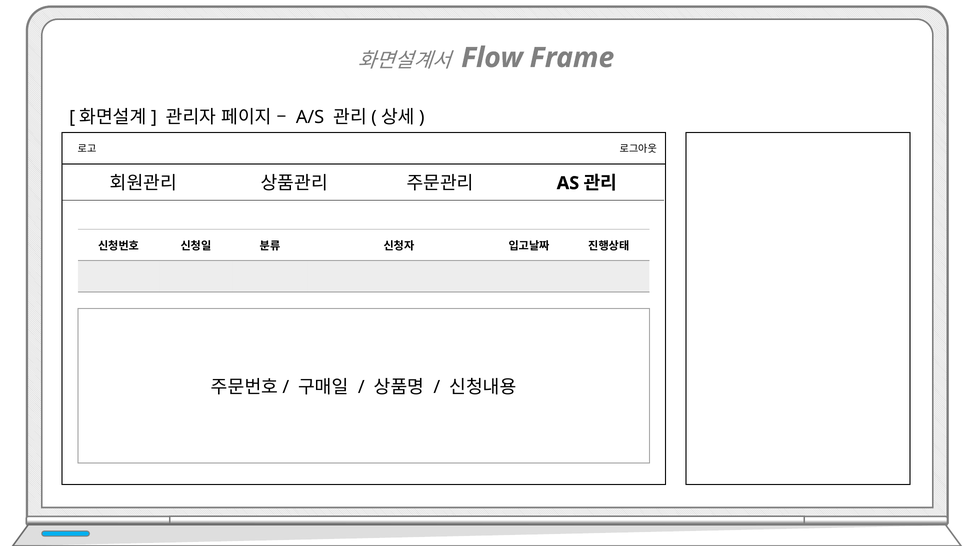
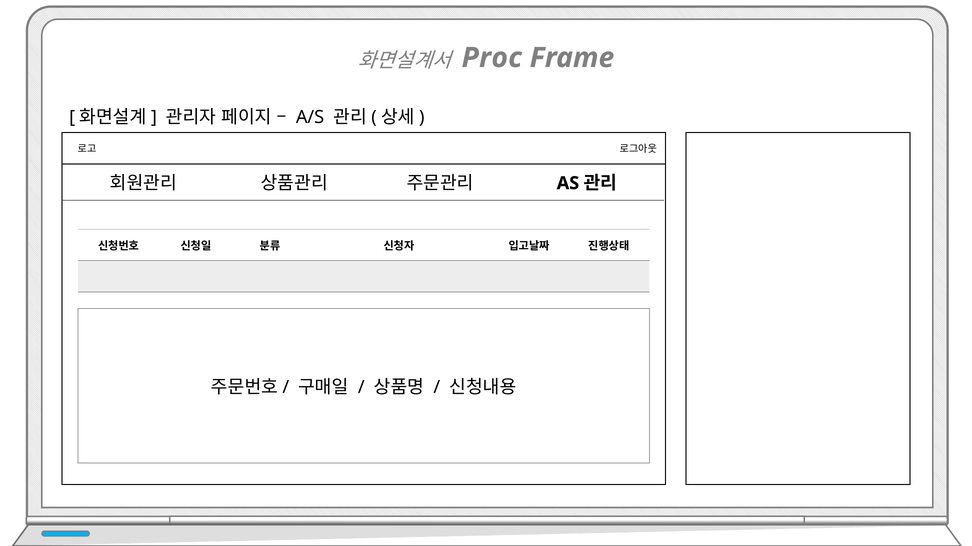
Flow: Flow -> Proc
